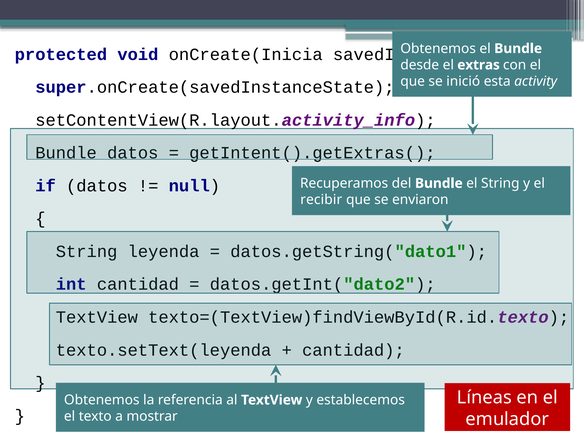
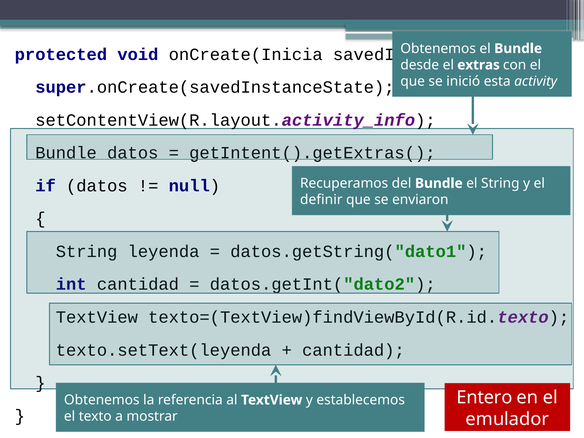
recibir: recibir -> definir
Líneas: Líneas -> Entero
